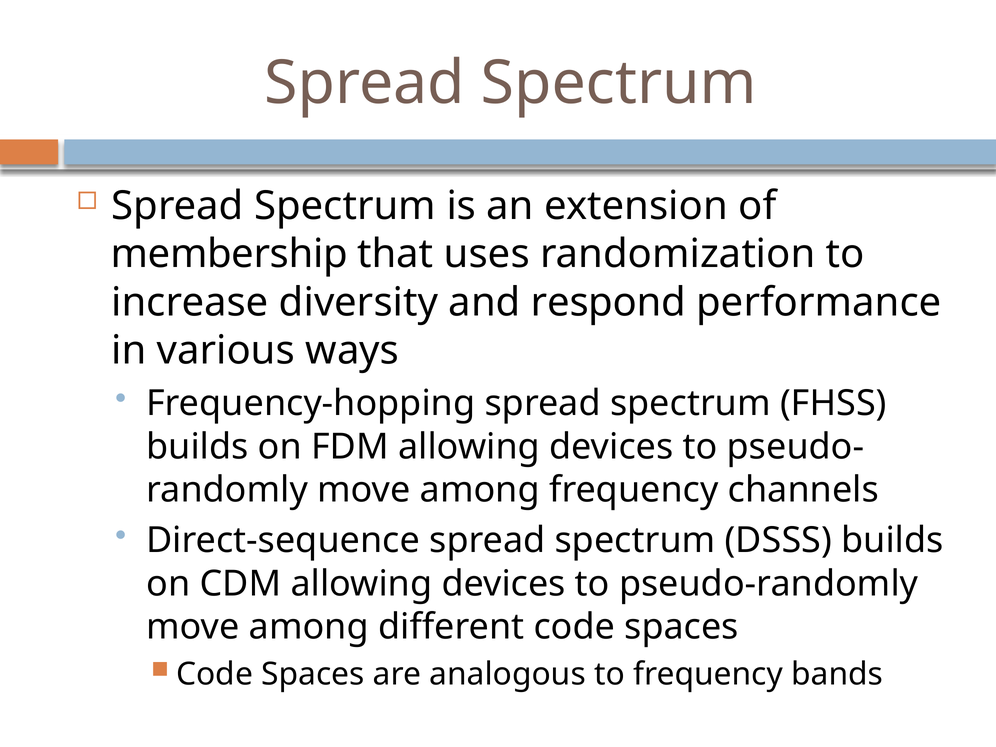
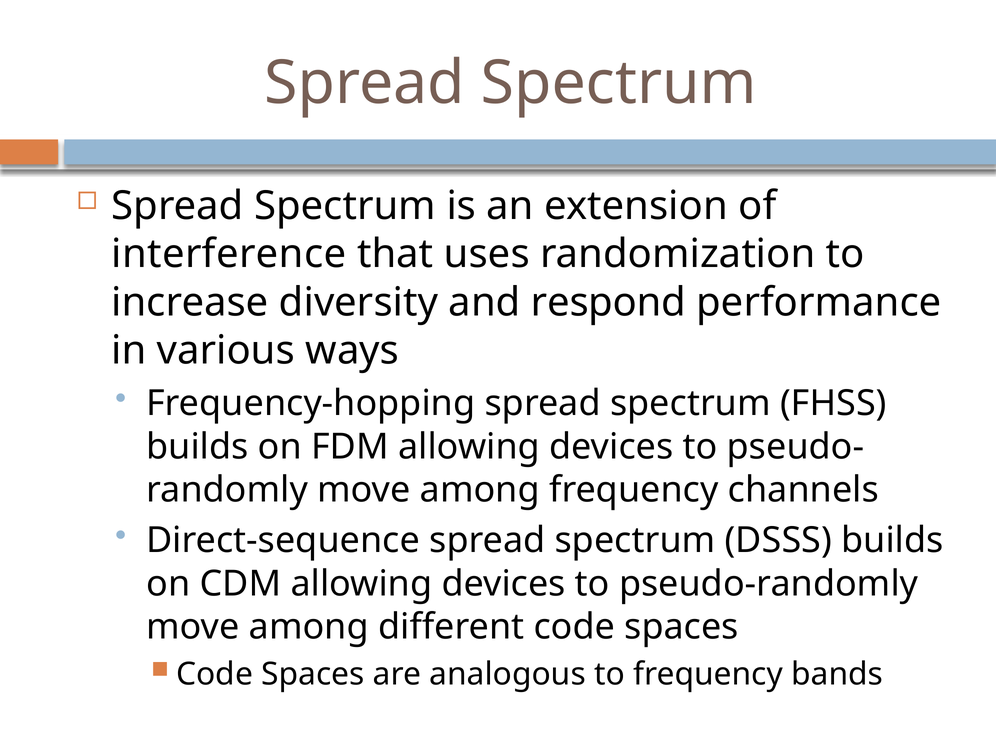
membership: membership -> interference
